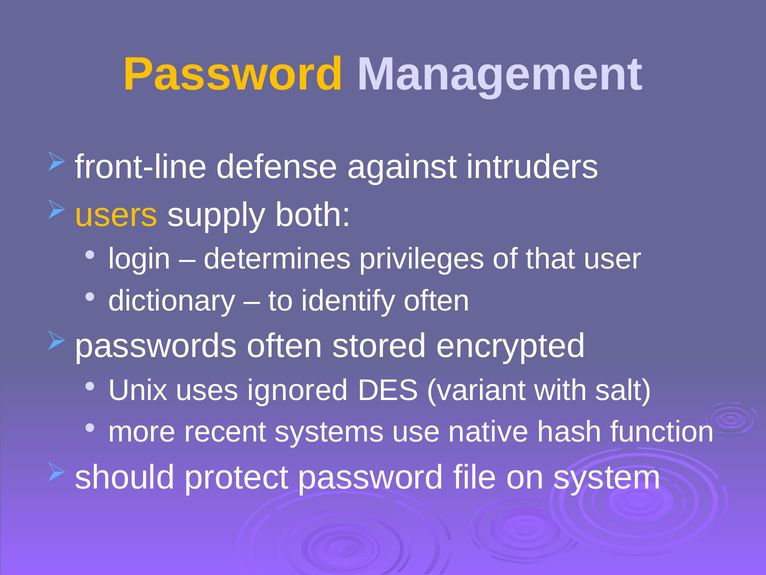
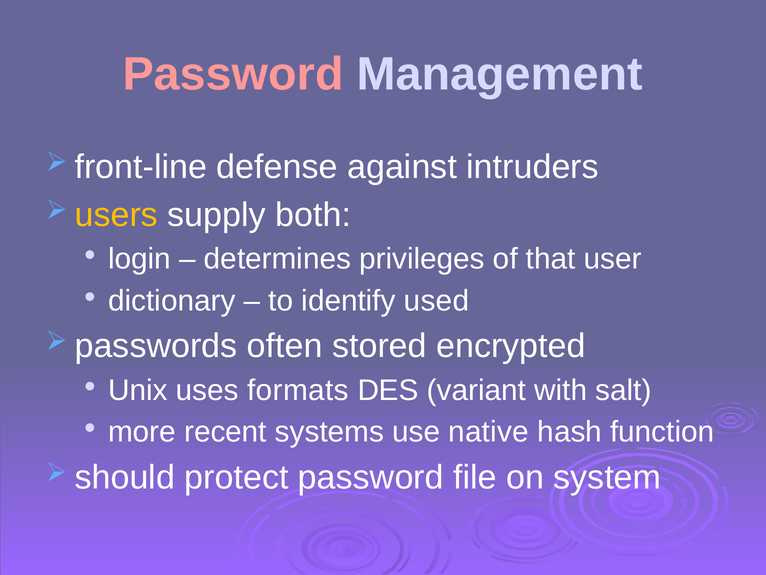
Password at (233, 74) colour: yellow -> pink
identify often: often -> used
ignored: ignored -> formats
